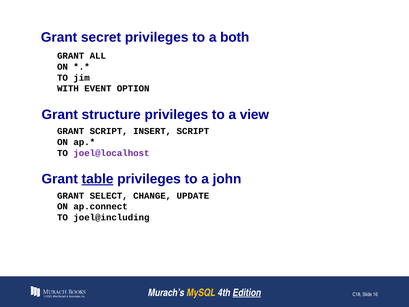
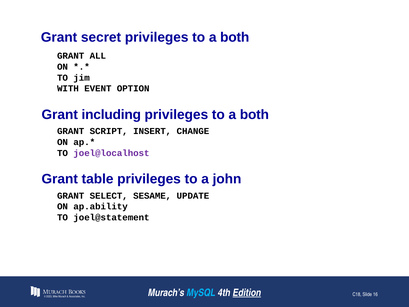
structure: structure -> including
view at (254, 114): view -> both
INSERT SCRIPT: SCRIPT -> CHANGE
table underline: present -> none
CHANGE: CHANGE -> SESAME
ap.connect: ap.connect -> ap.ability
joel@including: joel@including -> joel@statement
MySQL colour: yellow -> light blue
